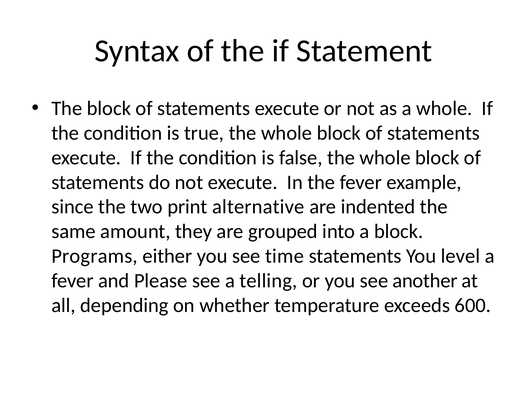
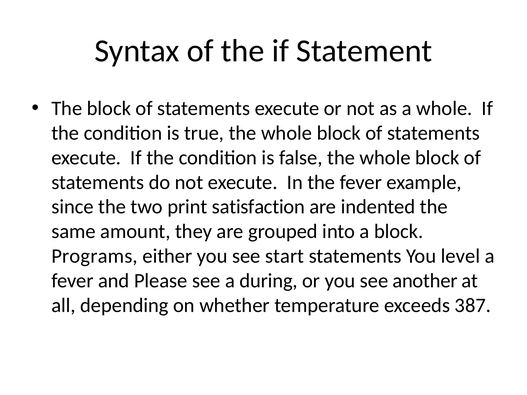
alternative: alternative -> satisfaction
time: time -> start
telling: telling -> during
600: 600 -> 387
